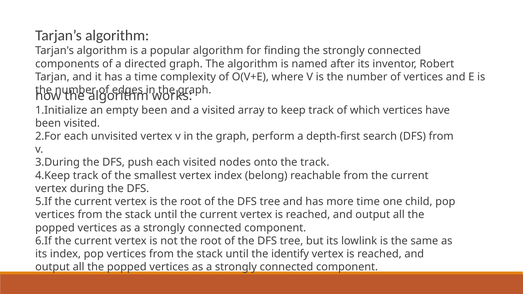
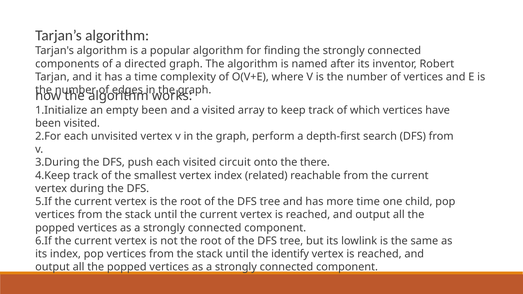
nodes: nodes -> circuit
the track: track -> there
belong: belong -> related
